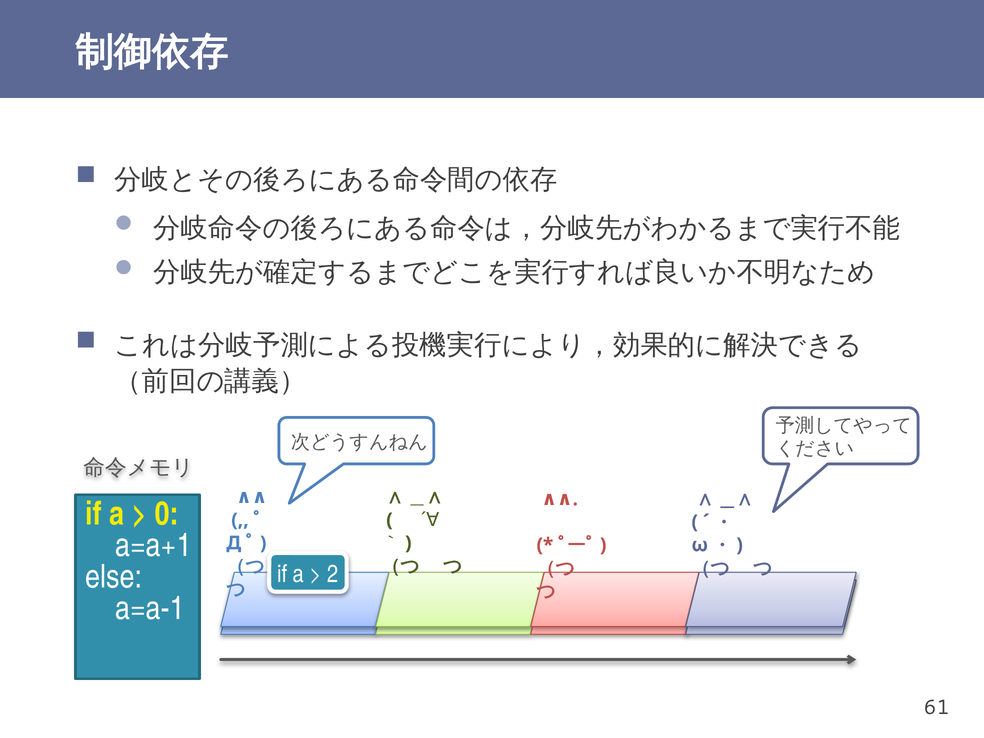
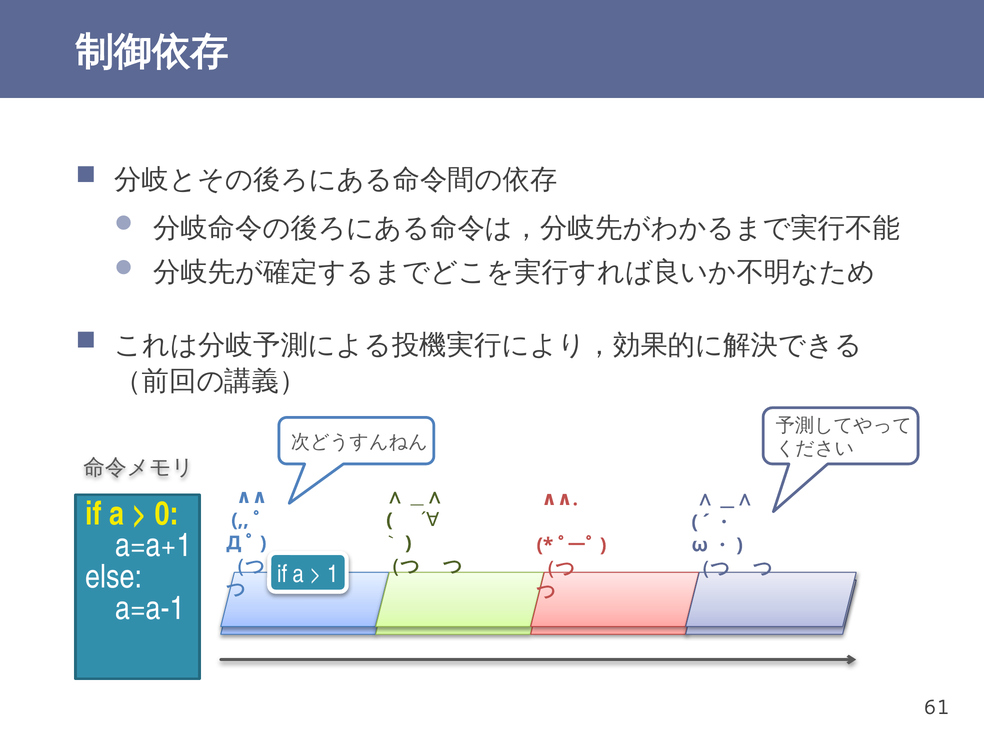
2: 2 -> 1
